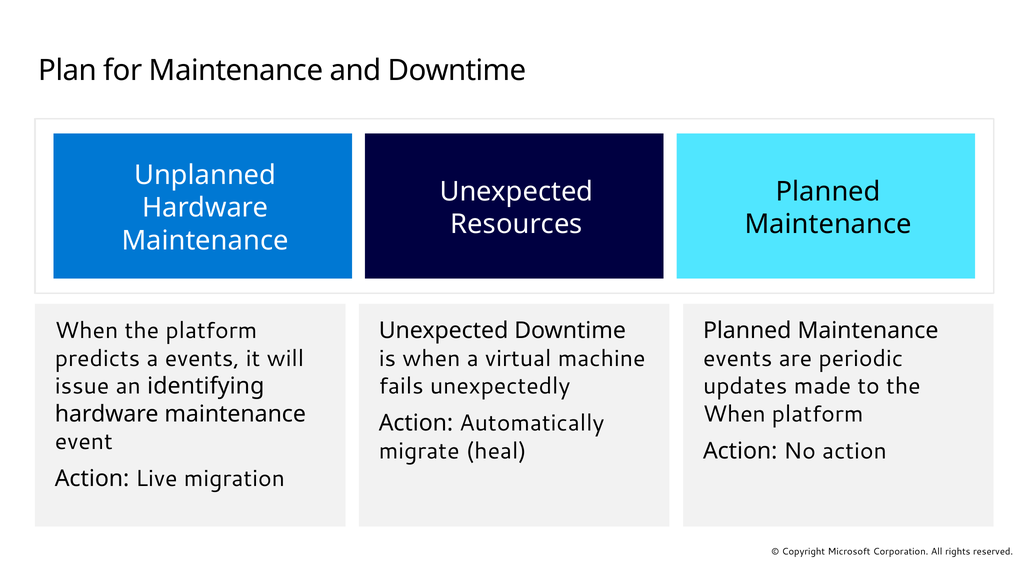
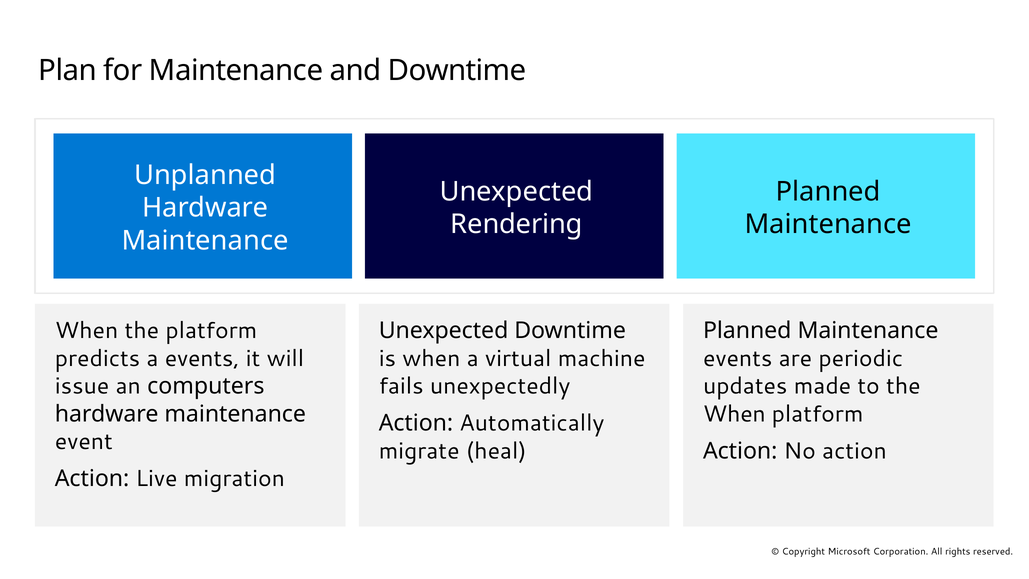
Resources: Resources -> Rendering
identifying: identifying -> computers
